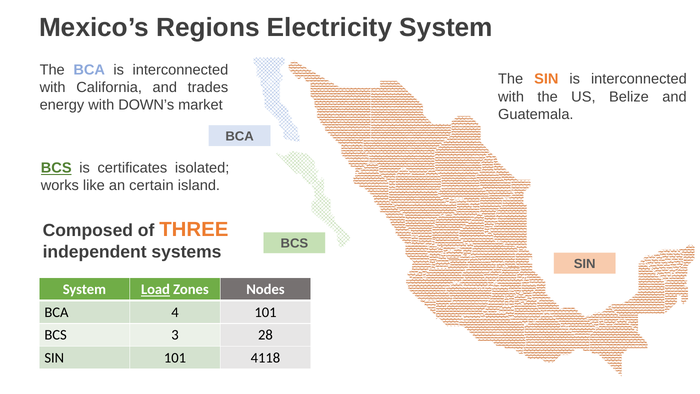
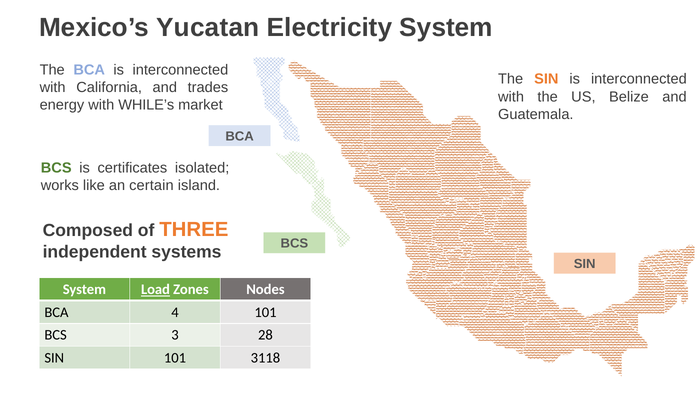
Regions: Regions -> Yucatan
DOWN’s: DOWN’s -> WHILE’s
BCS at (56, 168) underline: present -> none
4118: 4118 -> 3118
